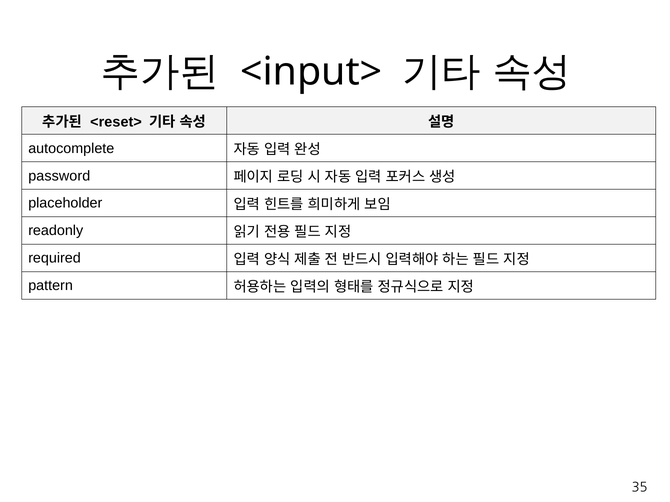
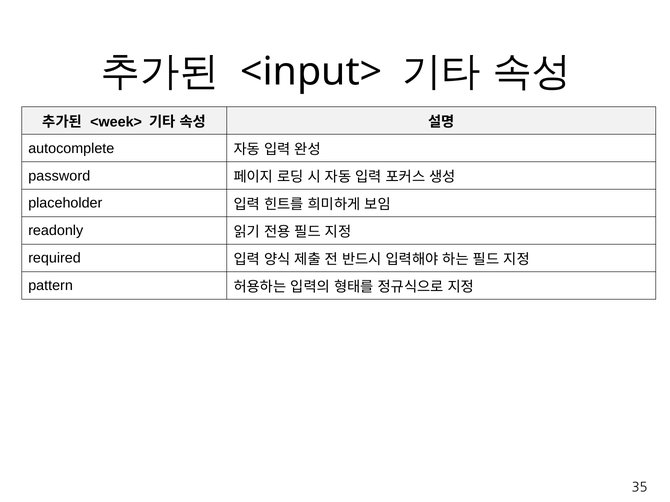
<reset>: <reset> -> <week>
